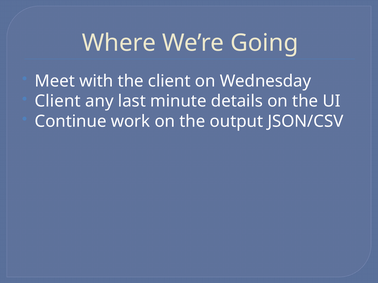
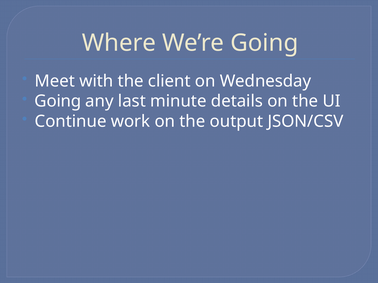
Client at (58, 101): Client -> Going
